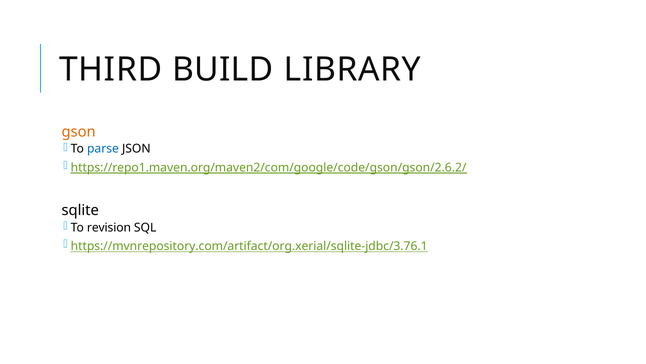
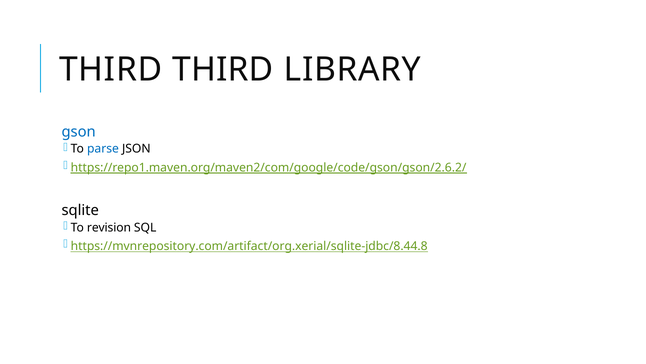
THIRD BUILD: BUILD -> THIRD
gson colour: orange -> blue
https://mvnrepository.com/artifact/org.xerial/sqlite-jdbc/3.76.1: https://mvnrepository.com/artifact/org.xerial/sqlite-jdbc/3.76.1 -> https://mvnrepository.com/artifact/org.xerial/sqlite-jdbc/8.44.8
